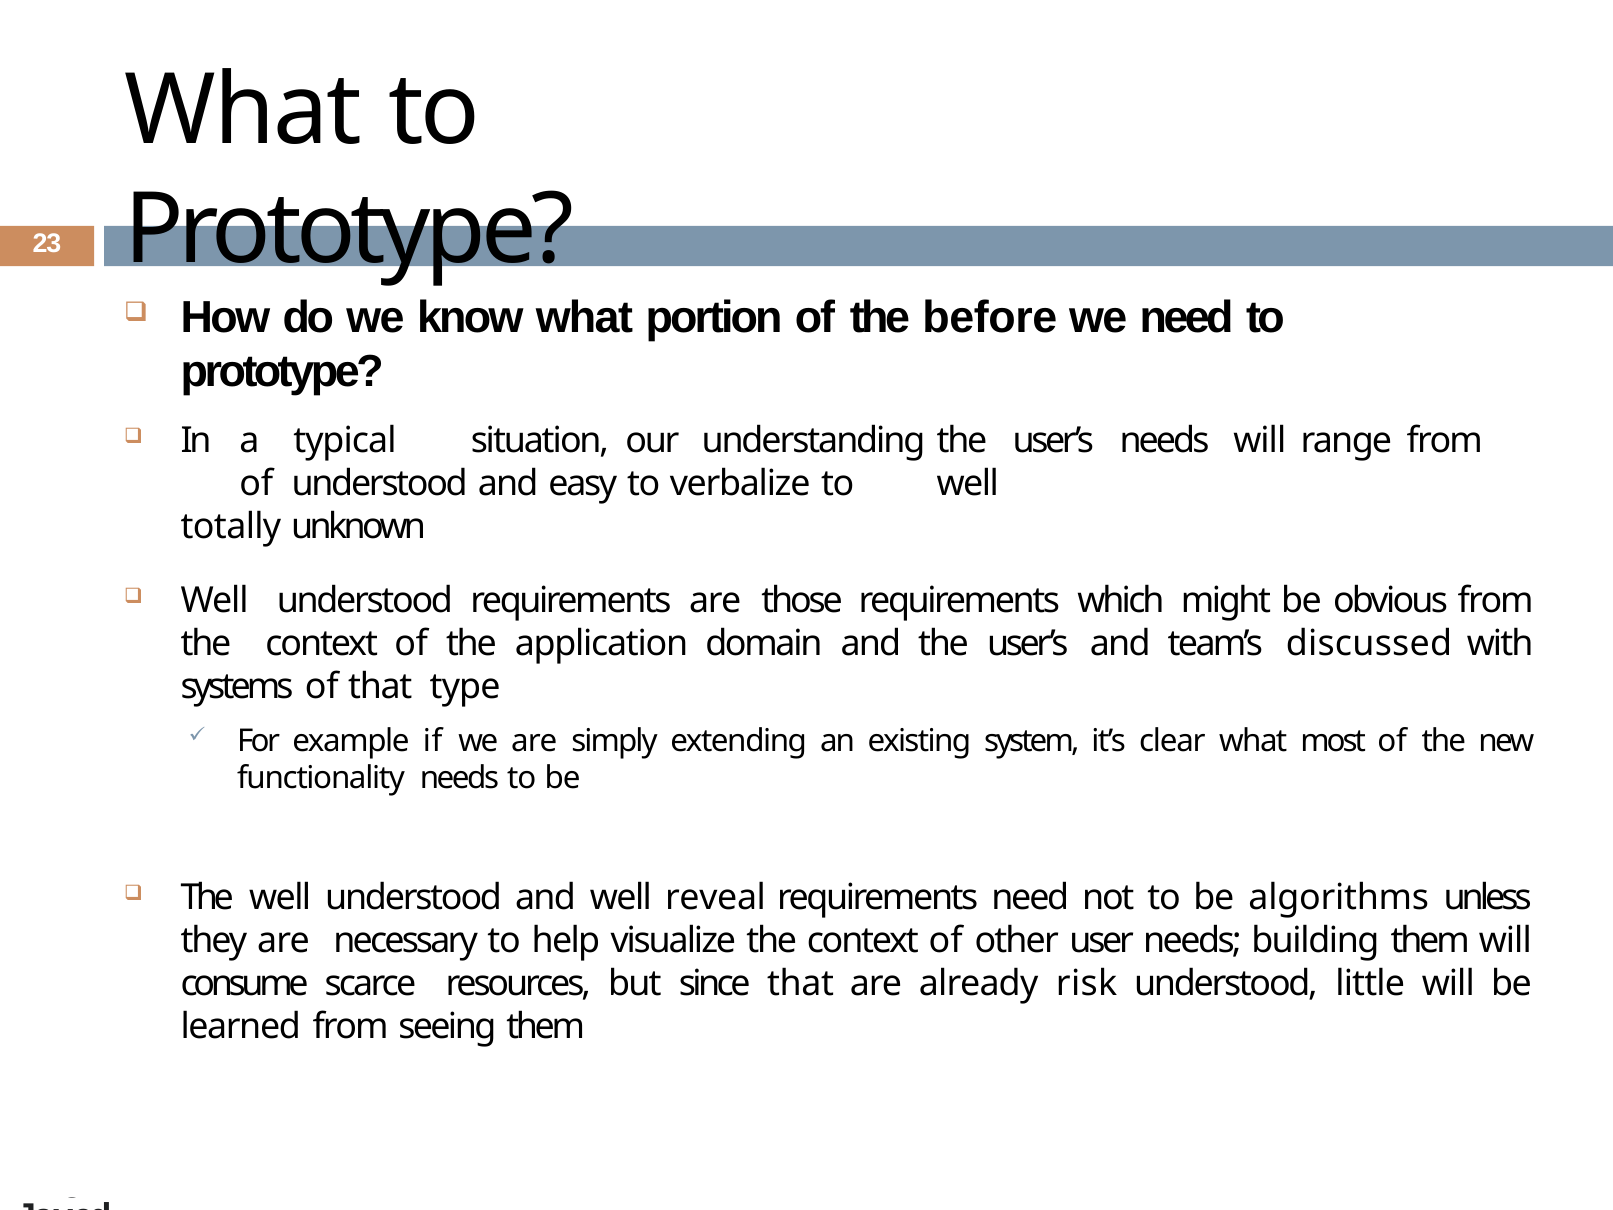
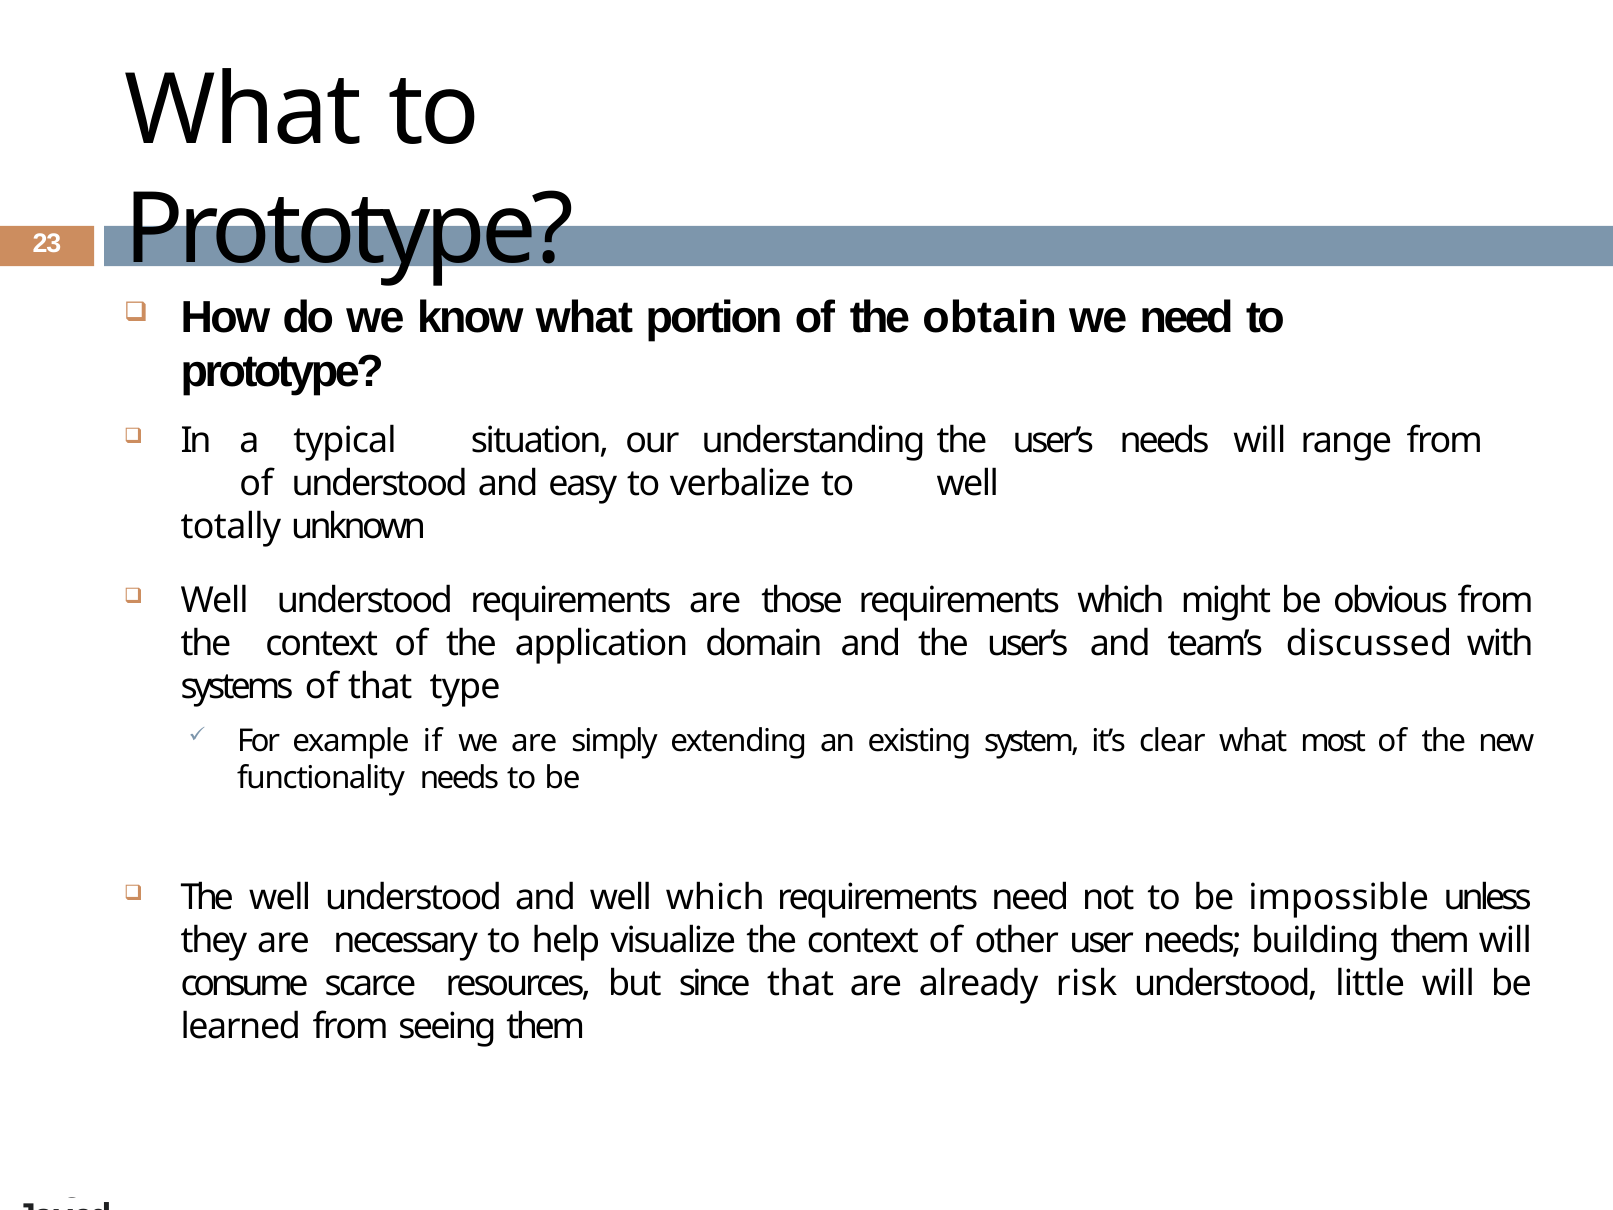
before: before -> obtain
well reveal: reveal -> which
algorithms: algorithms -> impossible
